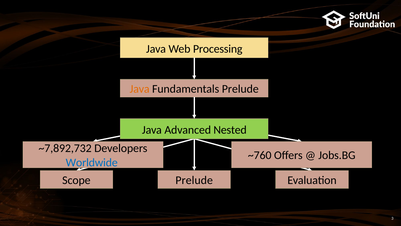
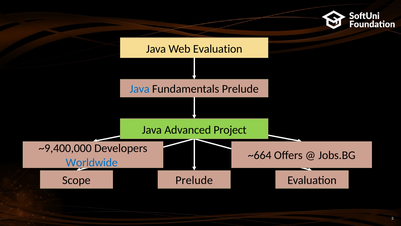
Web Processing: Processing -> Evaluation
Java at (140, 89) colour: orange -> blue
Nested: Nested -> Project
~7,892,732: ~7,892,732 -> ~9,400,000
~760: ~760 -> ~664
